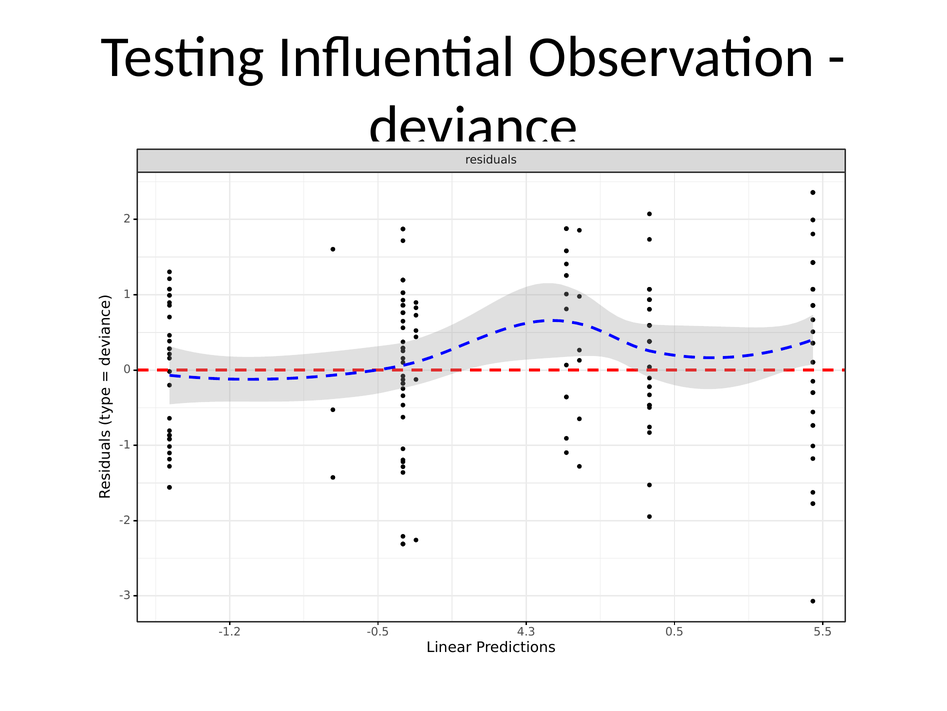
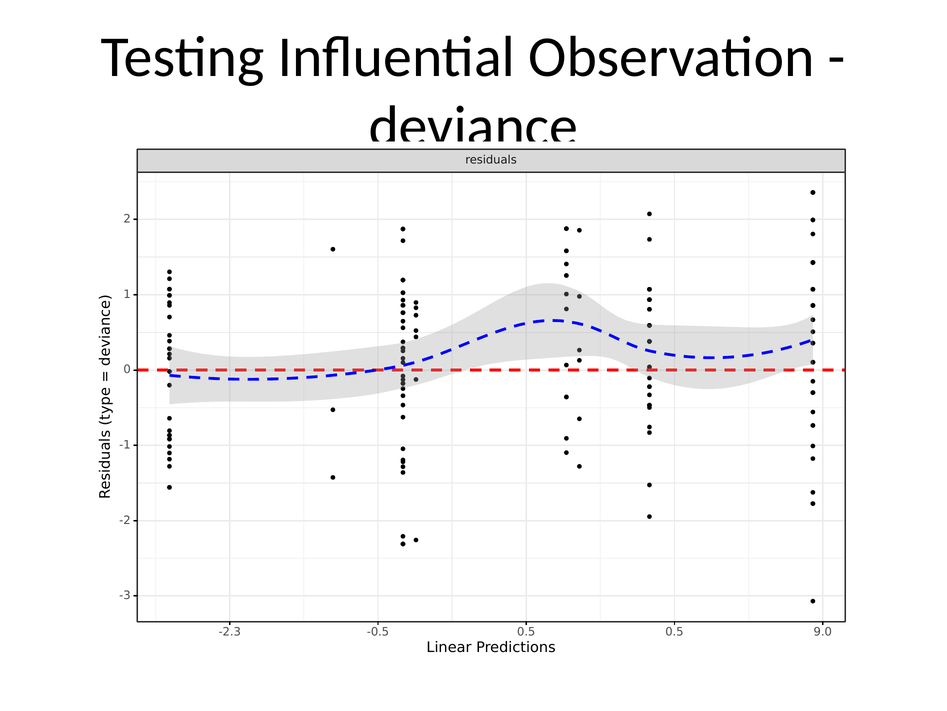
-1.2: -1.2 -> -2.3
-0.5 4.3: 4.3 -> 0.5
5.5: 5.5 -> 9.0
